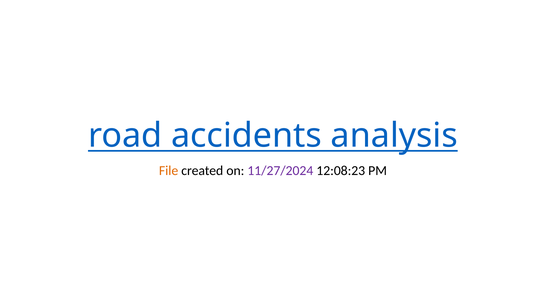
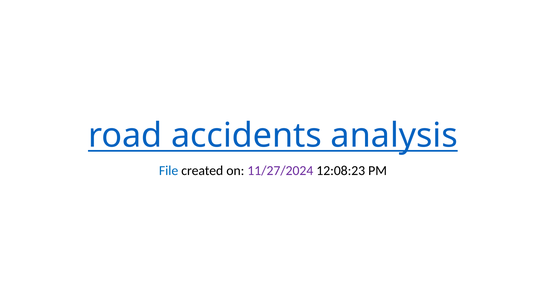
File colour: orange -> blue
